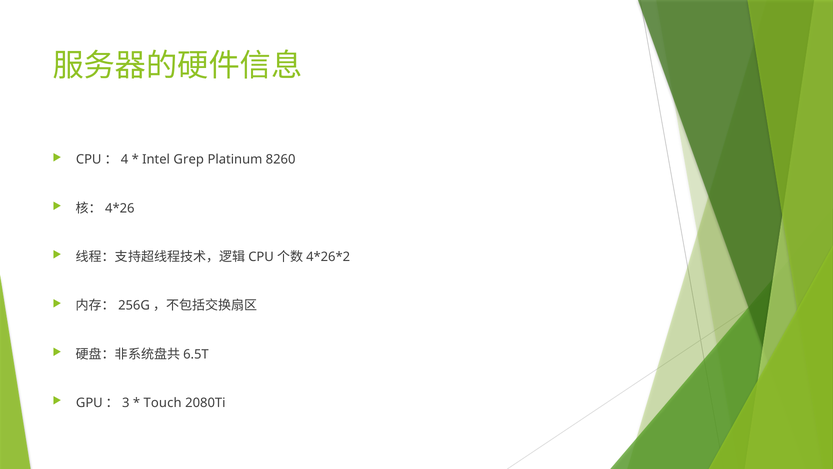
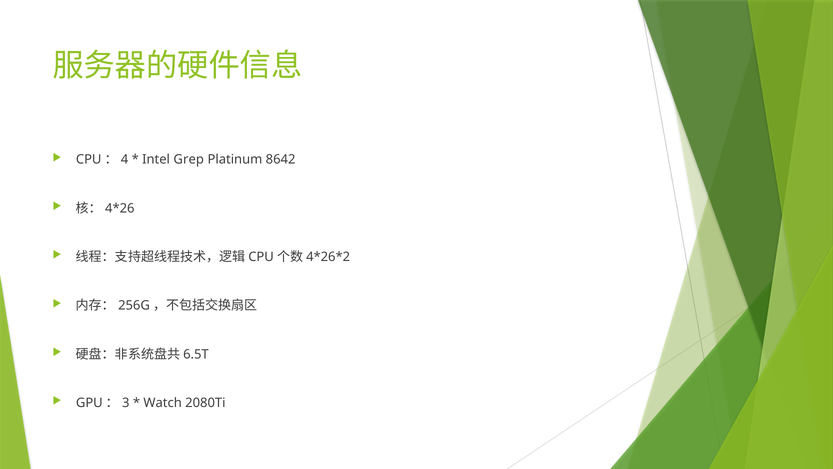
8260: 8260 -> 8642
Touch: Touch -> Watch
